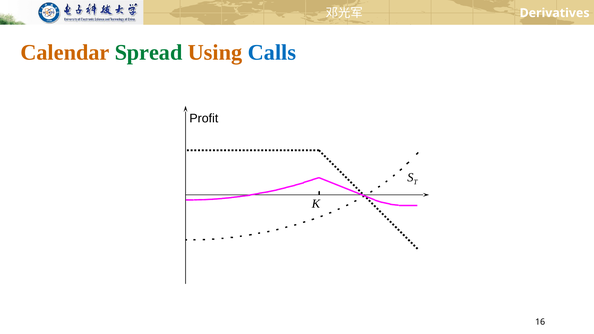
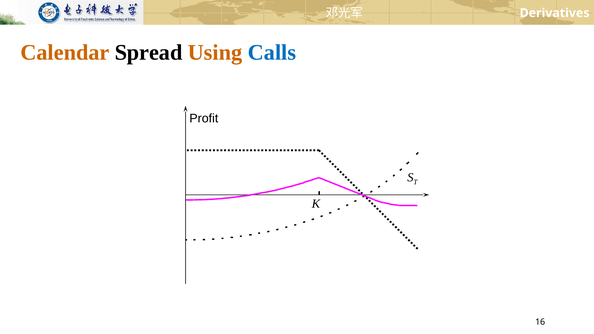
Spread colour: green -> black
